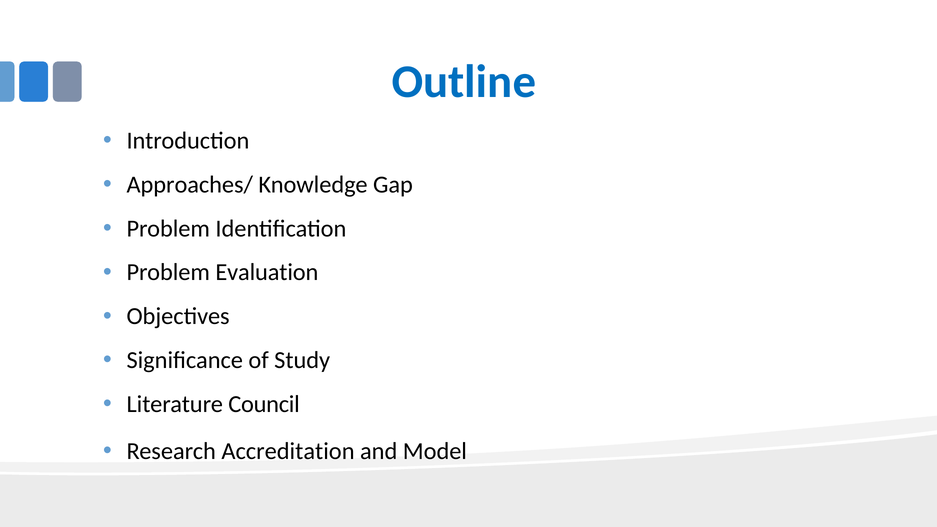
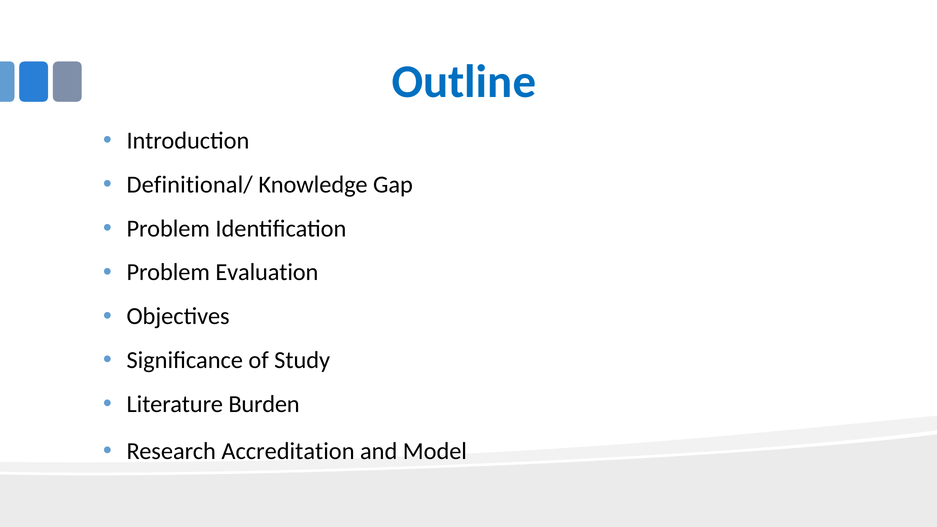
Approaches/: Approaches/ -> Definitional/
Council: Council -> Burden
